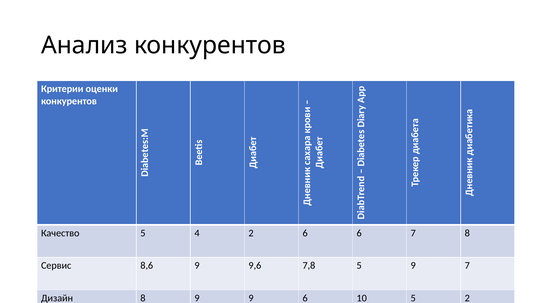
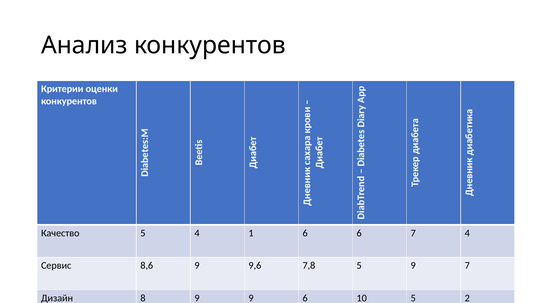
4 2: 2 -> 1
7 8: 8 -> 4
